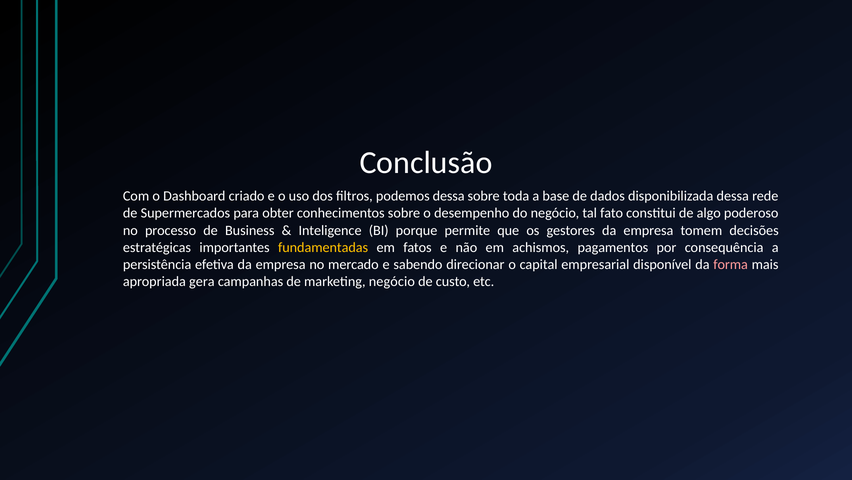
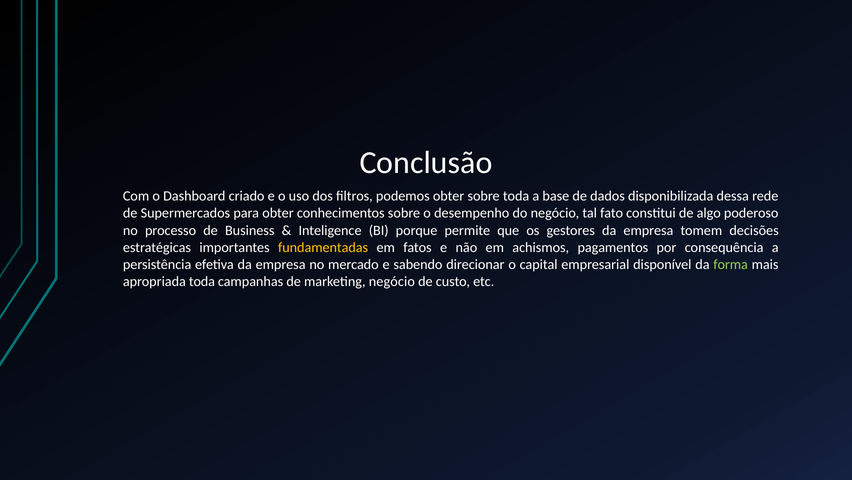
podemos dessa: dessa -> obter
forma colour: pink -> light green
apropriada gera: gera -> toda
